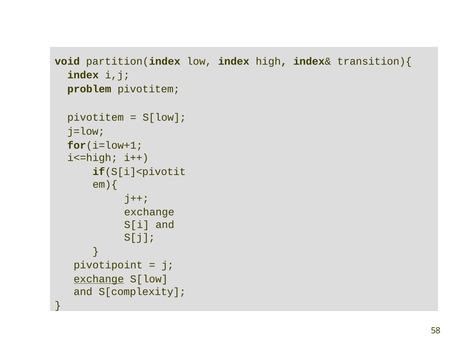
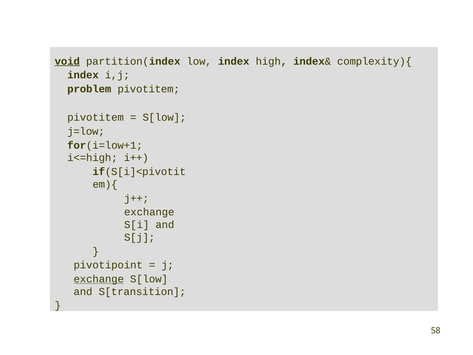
void underline: none -> present
transition){: transition){ -> complexity){
S[complexity: S[complexity -> S[transition
